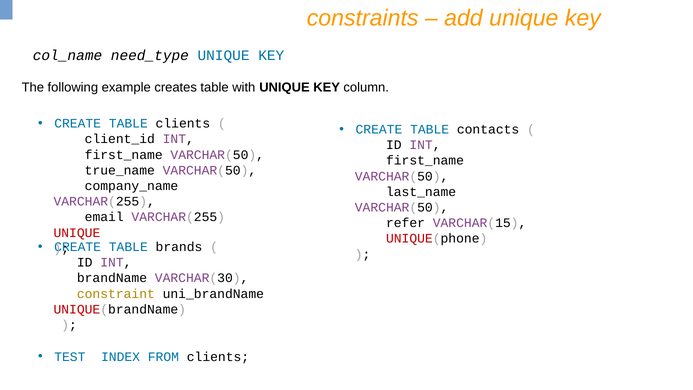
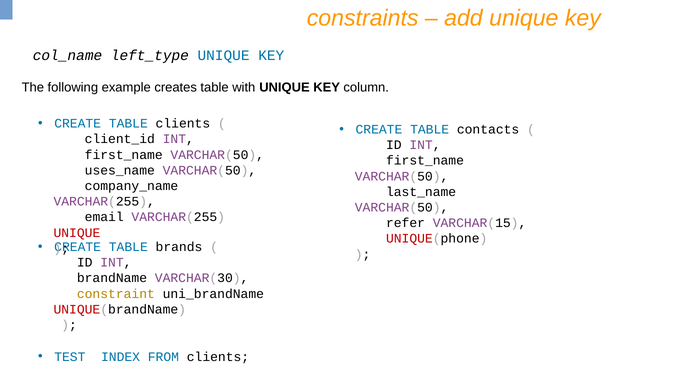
need_type: need_type -> left_type
true_name: true_name -> uses_name
